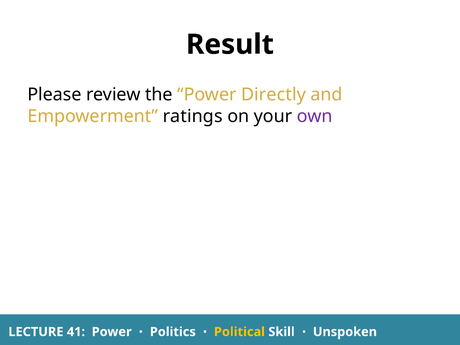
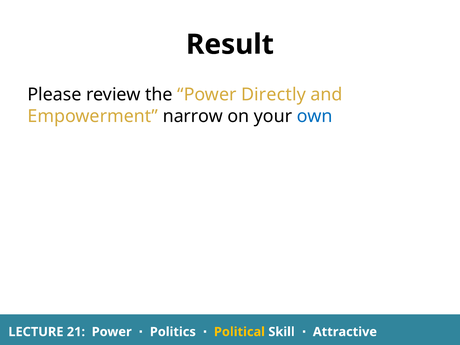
ratings: ratings -> narrow
own colour: purple -> blue
41: 41 -> 21
Unspoken: Unspoken -> Attractive
